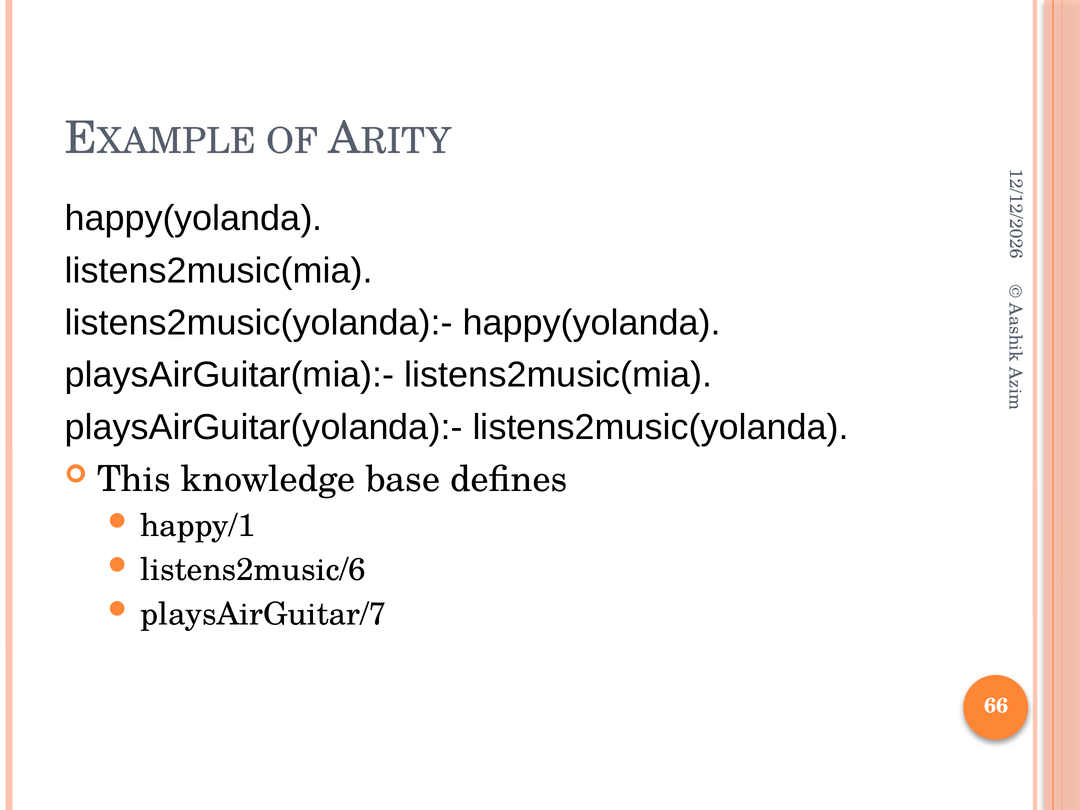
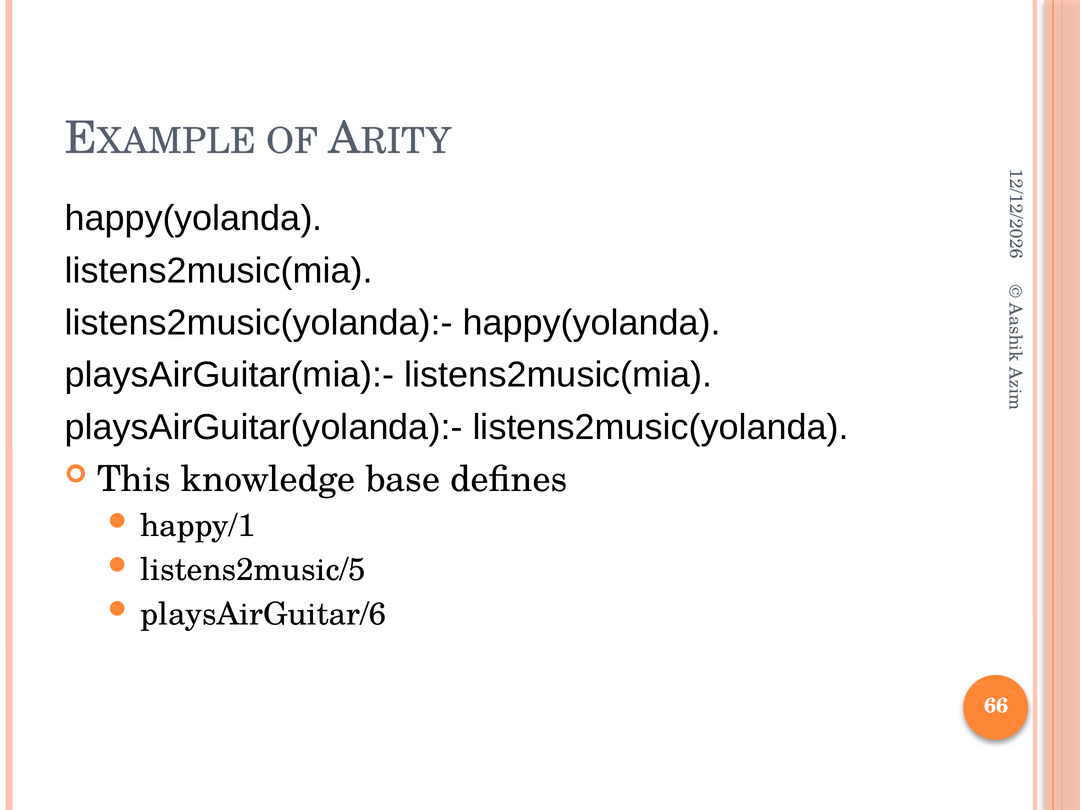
listens2music/6: listens2music/6 -> listens2music/5
playsAirGuitar/7: playsAirGuitar/7 -> playsAirGuitar/6
